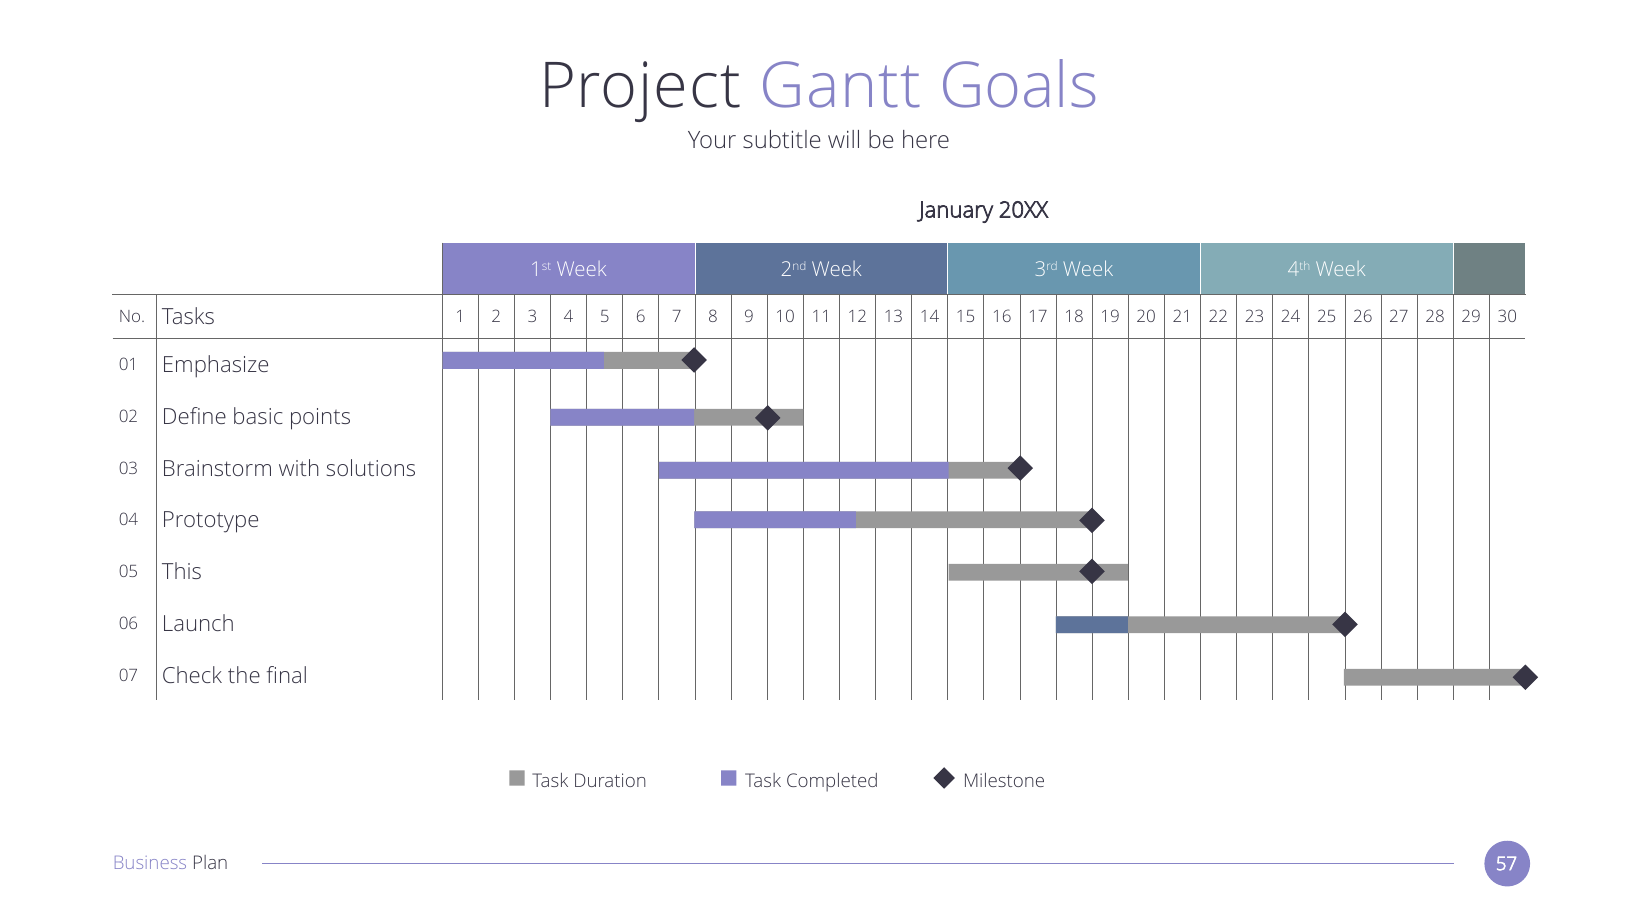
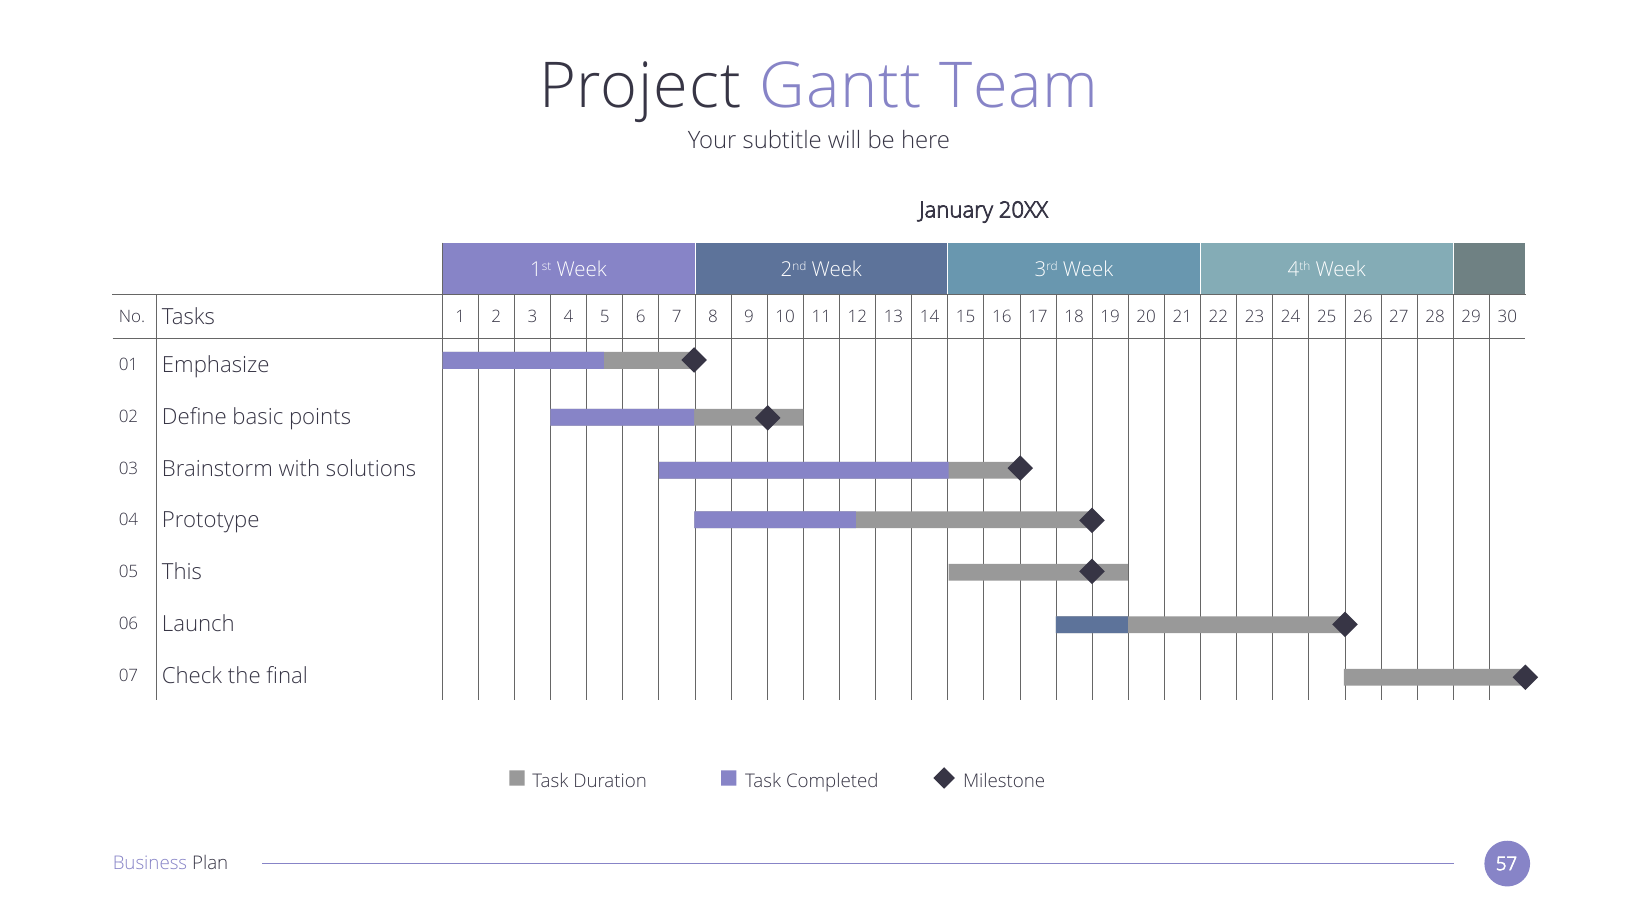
Goals: Goals -> Team
